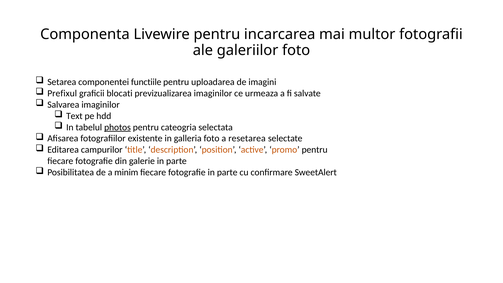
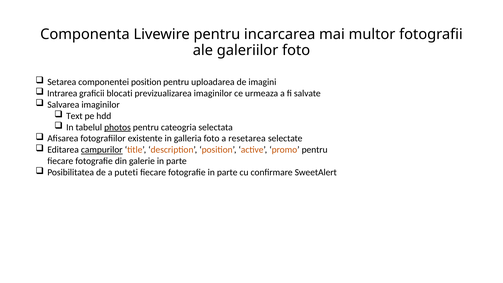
componentei functiile: functiile -> position
Prefixul: Prefixul -> Intrarea
campurilor underline: none -> present
minim: minim -> puteti
